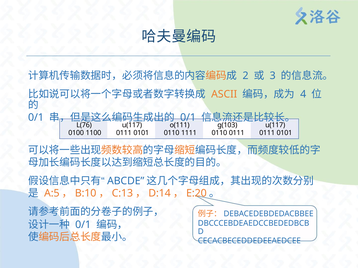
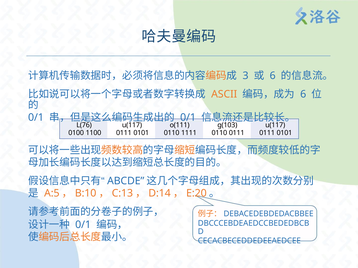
2: 2 -> 3
3 at (273, 76): 3 -> 6
4 at (303, 94): 4 -> 6
